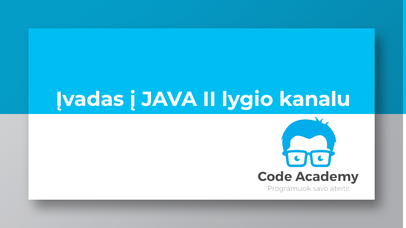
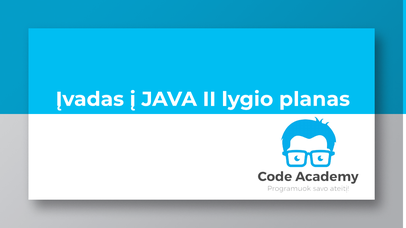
kanalu: kanalu -> planas
